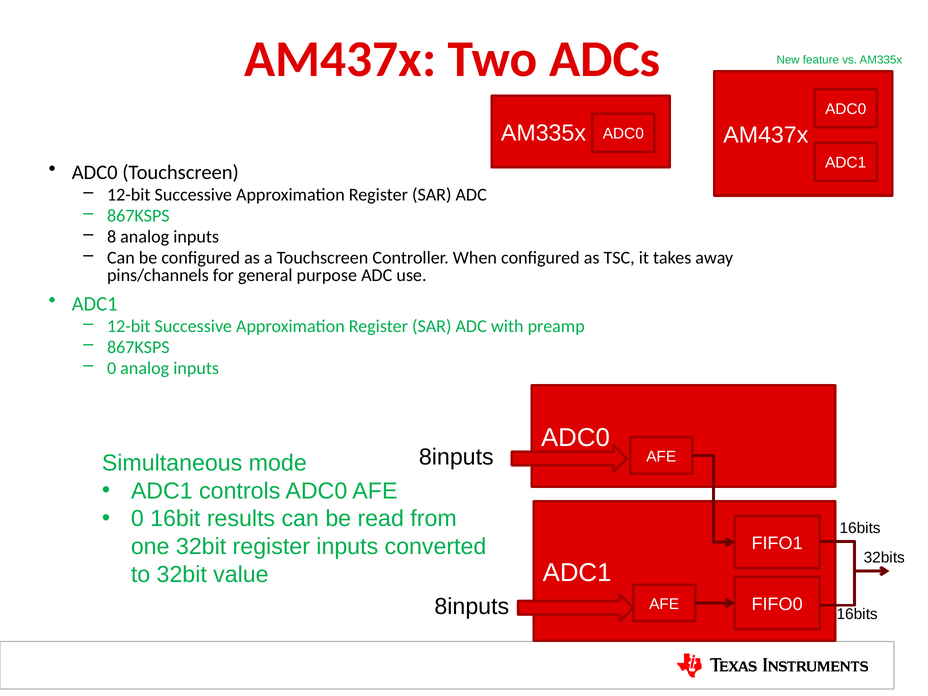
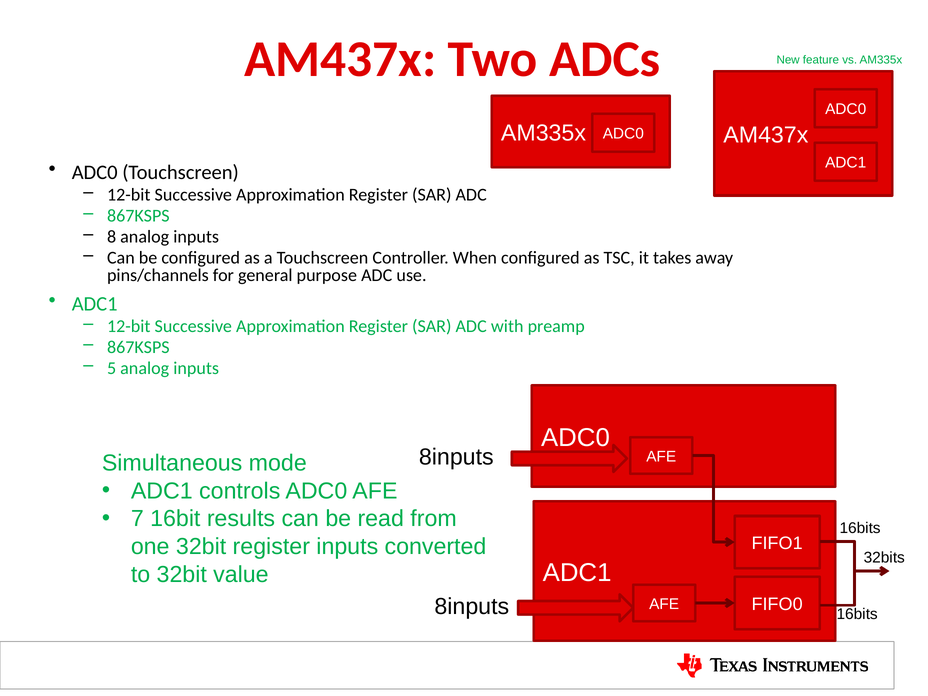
0 at (112, 368): 0 -> 5
0 at (137, 519): 0 -> 7
